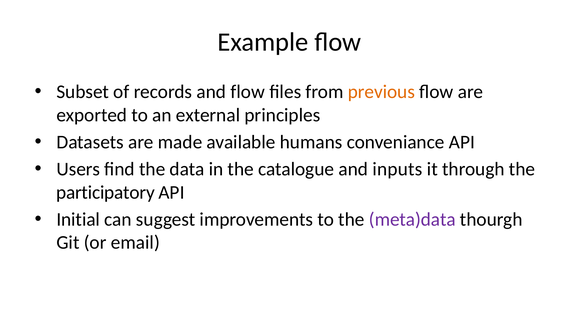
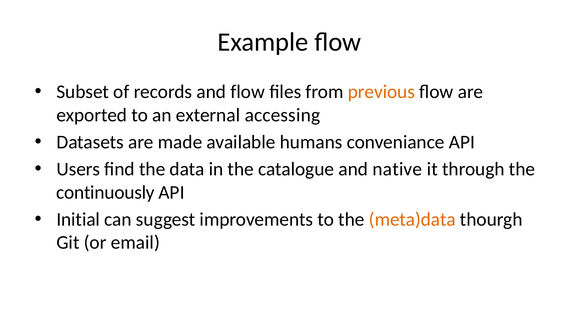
principles: principles -> accessing
inputs: inputs -> native
participatory: participatory -> continuously
meta)data colour: purple -> orange
